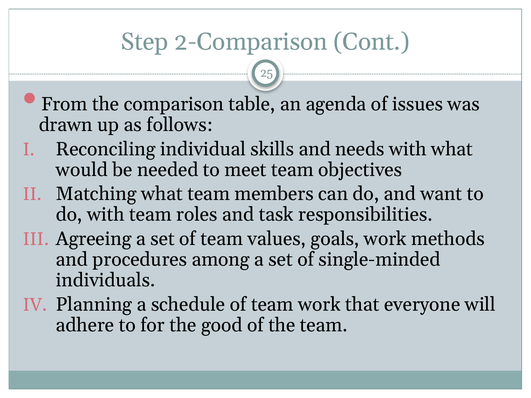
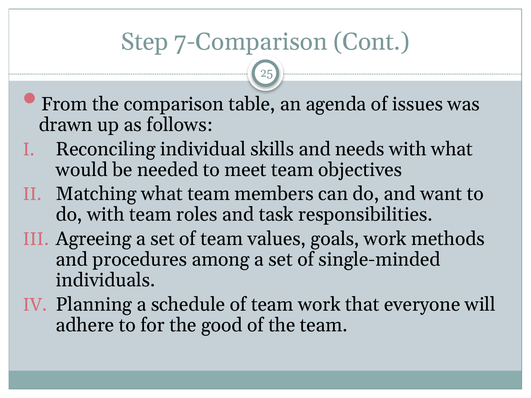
2-Comparison: 2-Comparison -> 7-Comparison
